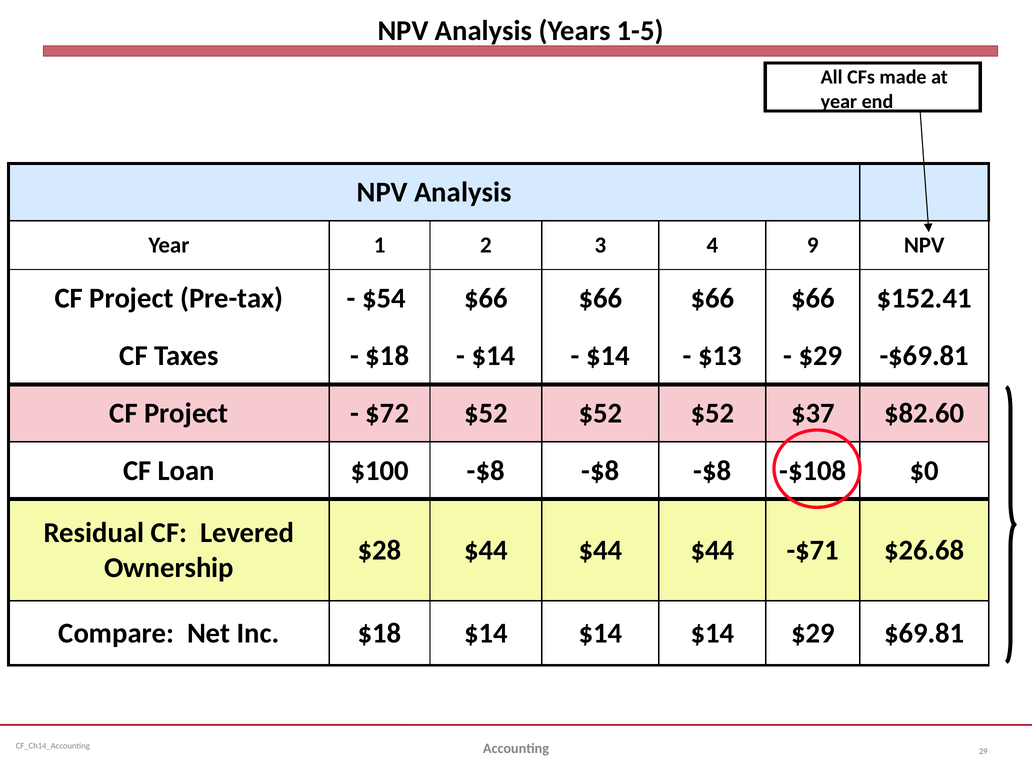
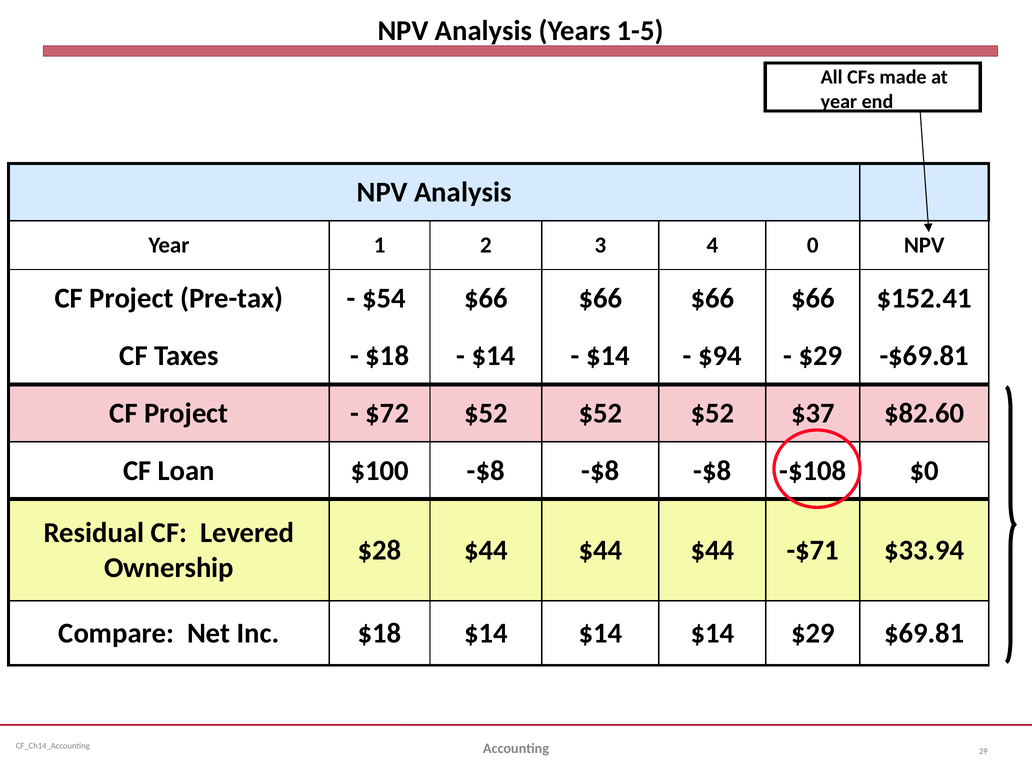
9: 9 -> 0
$13: $13 -> $94
$26.68: $26.68 -> $33.94
